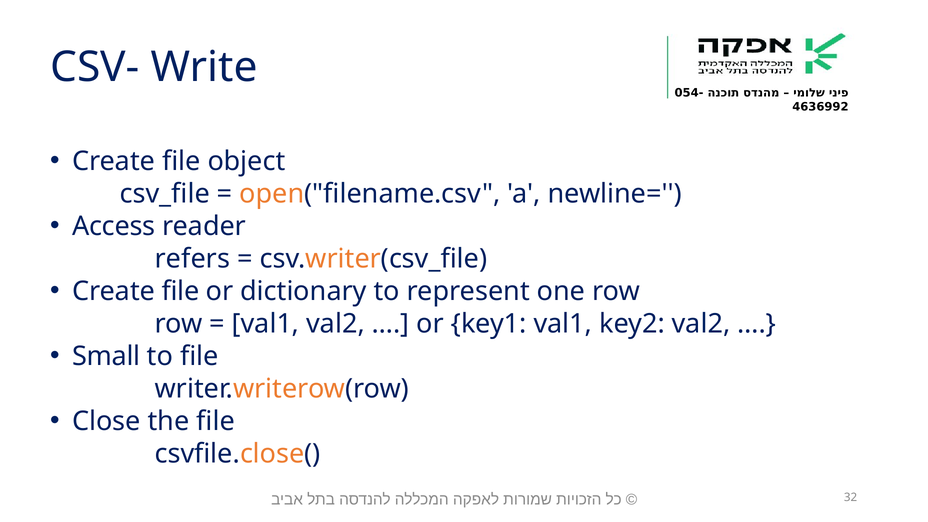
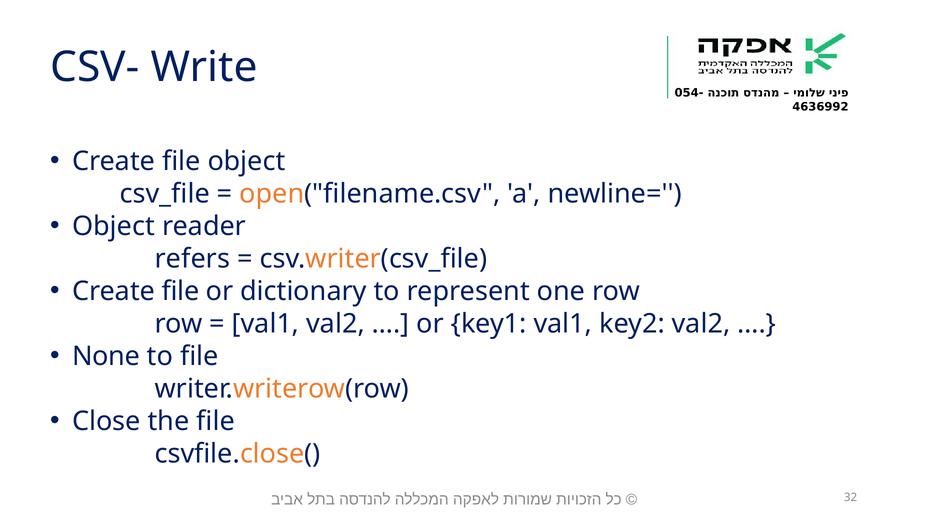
Access at (114, 226): Access -> Object
Small: Small -> None
